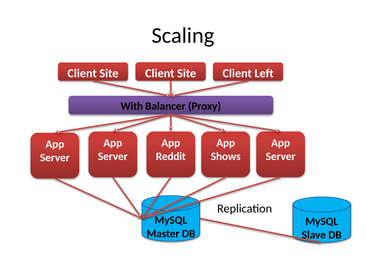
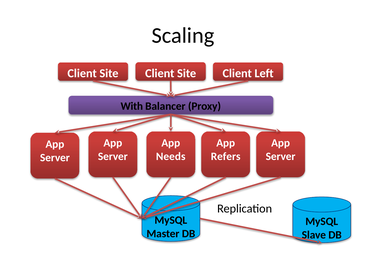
Reddit: Reddit -> Needs
Shows: Shows -> Refers
